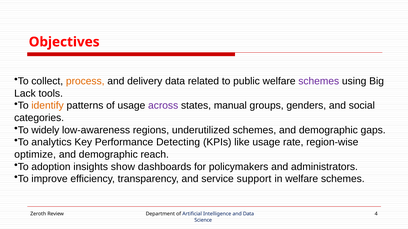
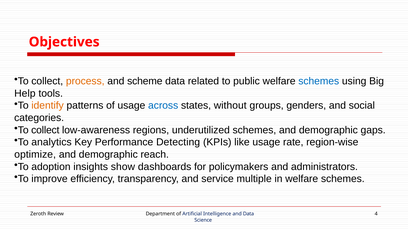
delivery: delivery -> scheme
schemes at (319, 81) colour: purple -> blue
Lack: Lack -> Help
across colour: purple -> blue
manual: manual -> without
widely at (45, 130): widely -> collect
support: support -> multiple
